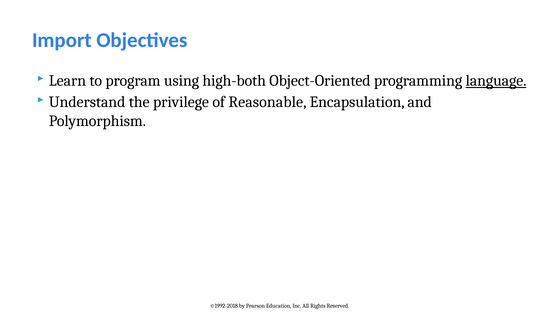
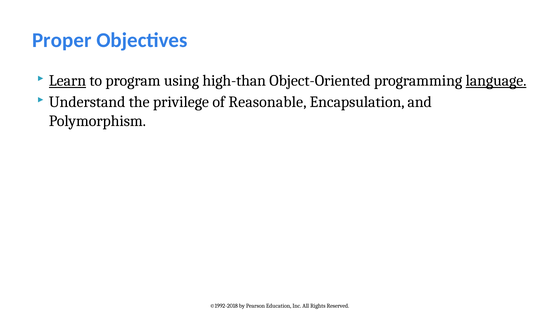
Import: Import -> Proper
Learn underline: none -> present
high-both: high-both -> high-than
